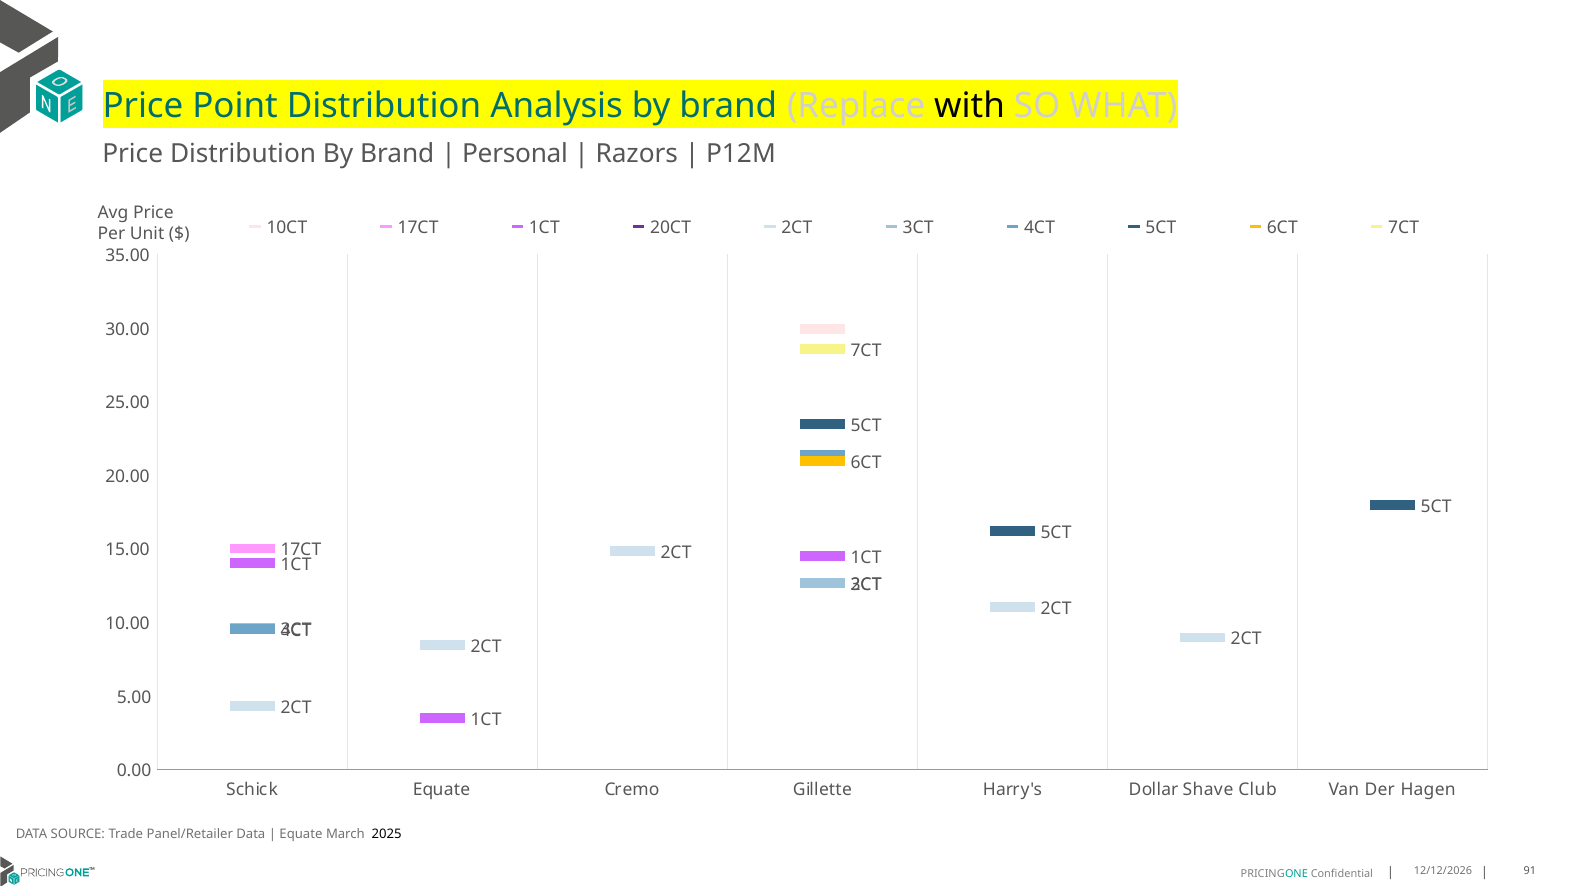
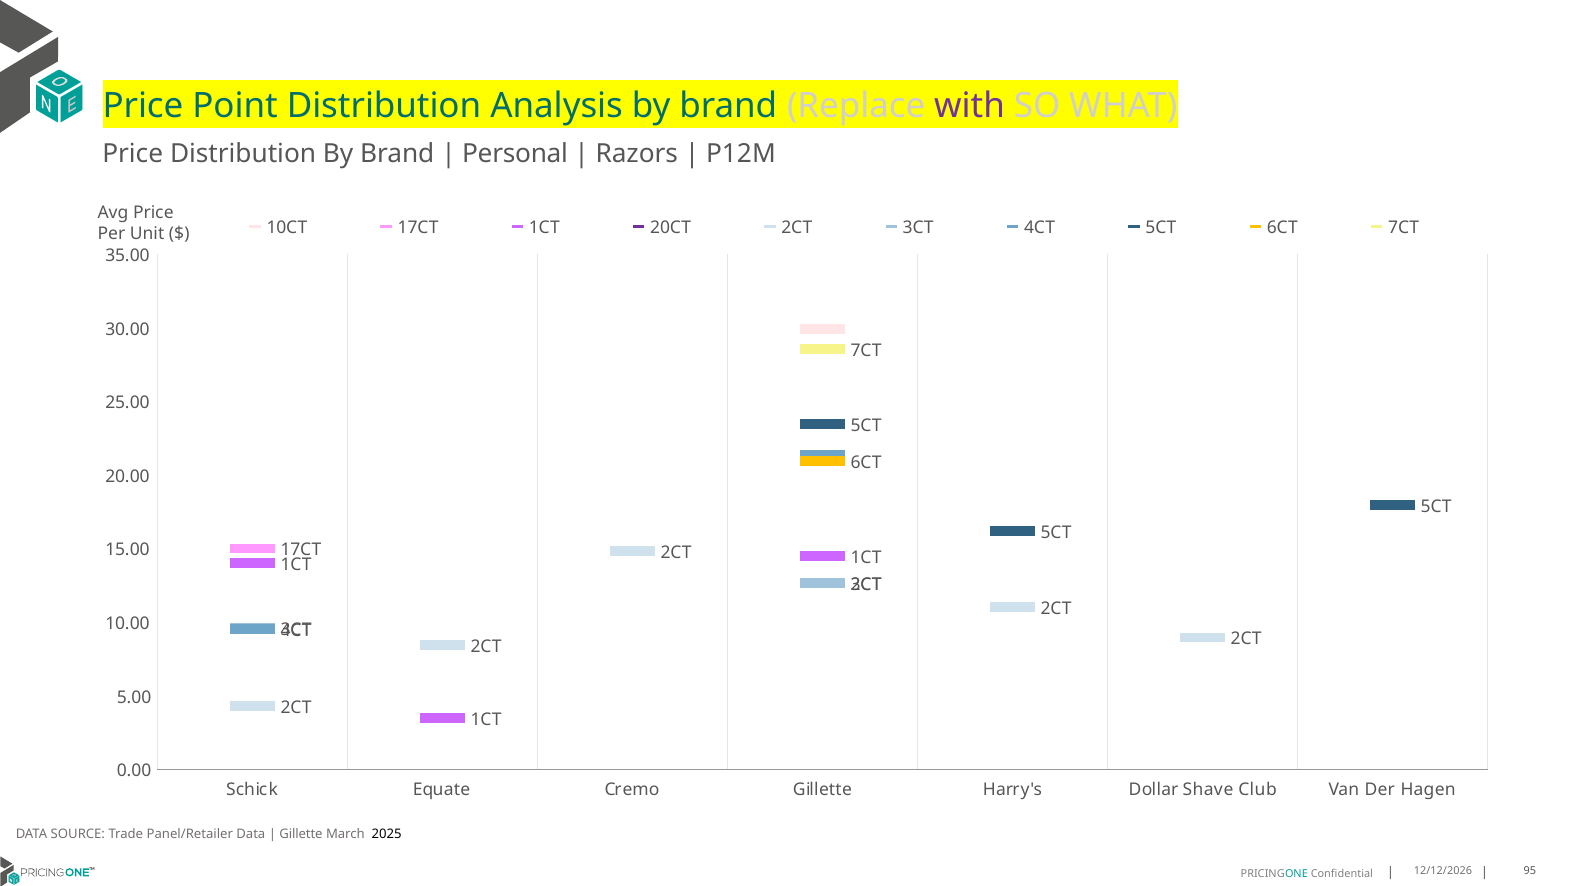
with colour: black -> purple
Equate at (301, 834): Equate -> Gillette
91: 91 -> 95
